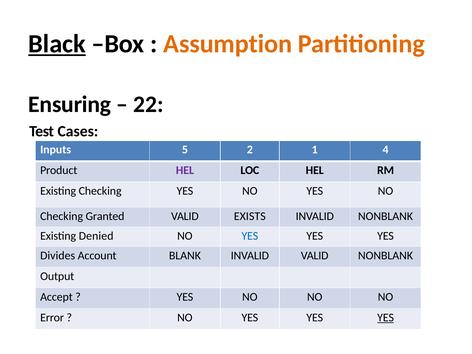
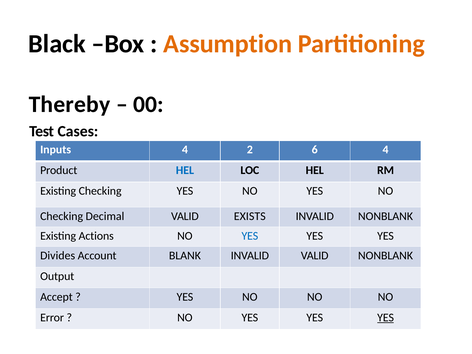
Black underline: present -> none
Ensuring: Ensuring -> Thereby
22: 22 -> 00
Inputs 5: 5 -> 4
1: 1 -> 6
HEL at (185, 170) colour: purple -> blue
Granted: Granted -> Decimal
Denied: Denied -> Actions
